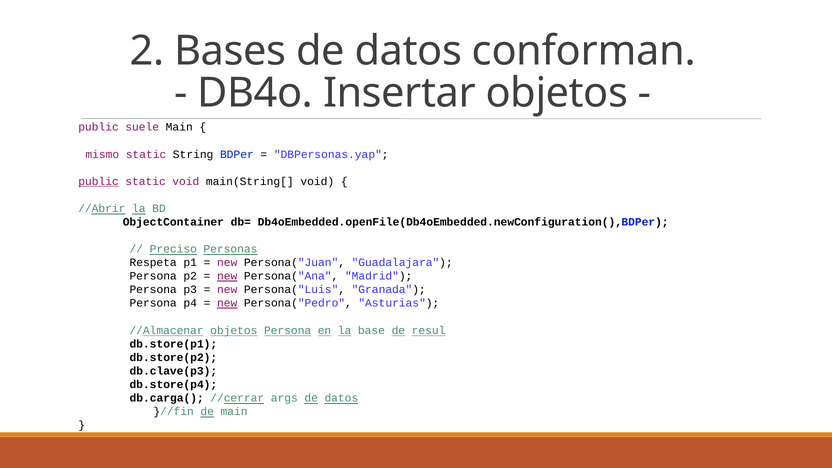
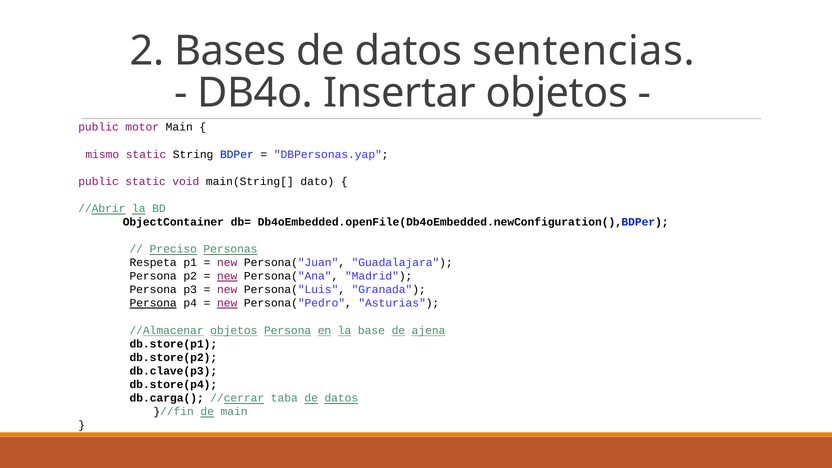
conforman: conforman -> sentencias
suele: suele -> motor
public at (99, 181) underline: present -> none
main(String[ void: void -> dato
Persona at (153, 303) underline: none -> present
resul: resul -> ajena
args: args -> taba
